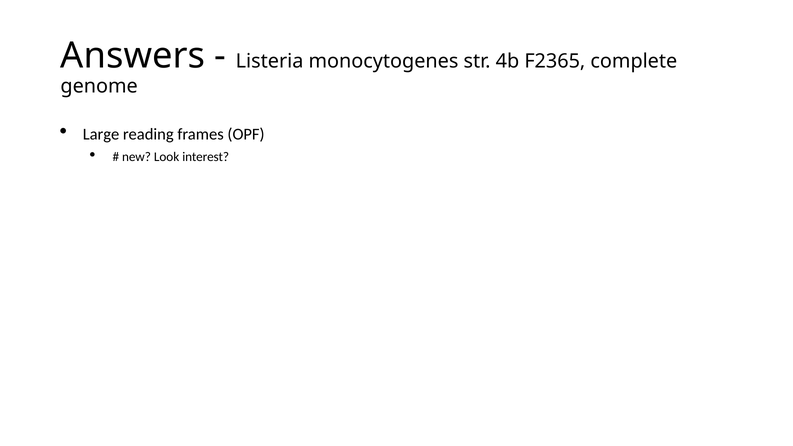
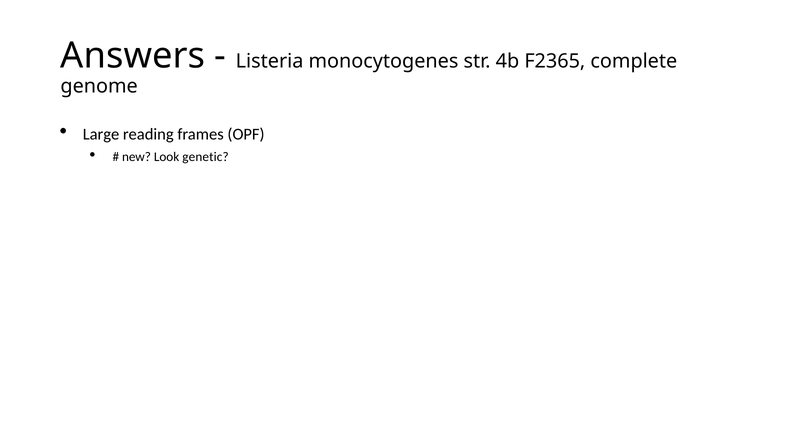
interest: interest -> genetic
